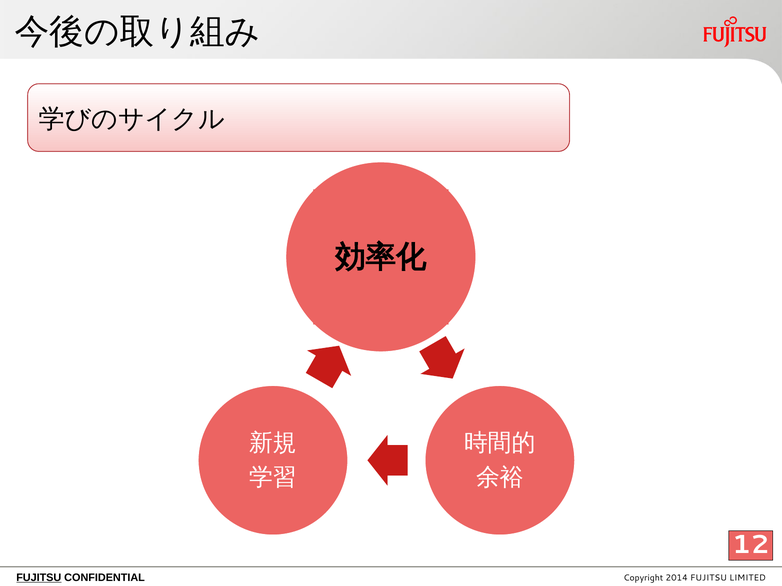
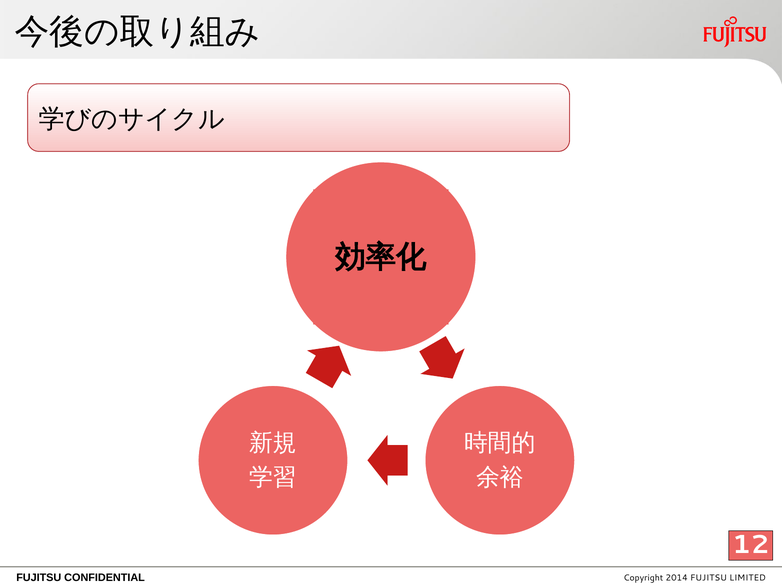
FUJITSU at (39, 578) underline: present -> none
